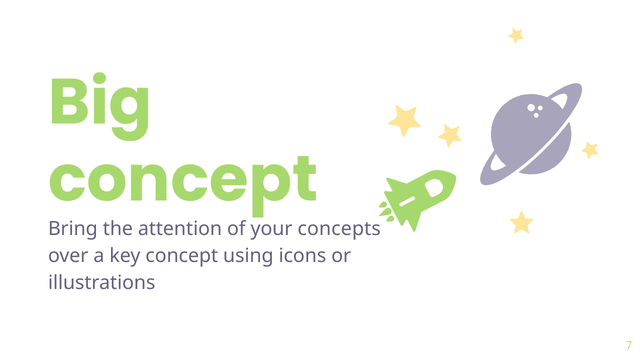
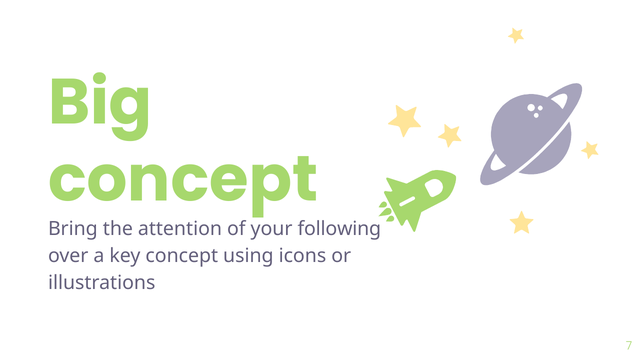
concepts: concepts -> following
